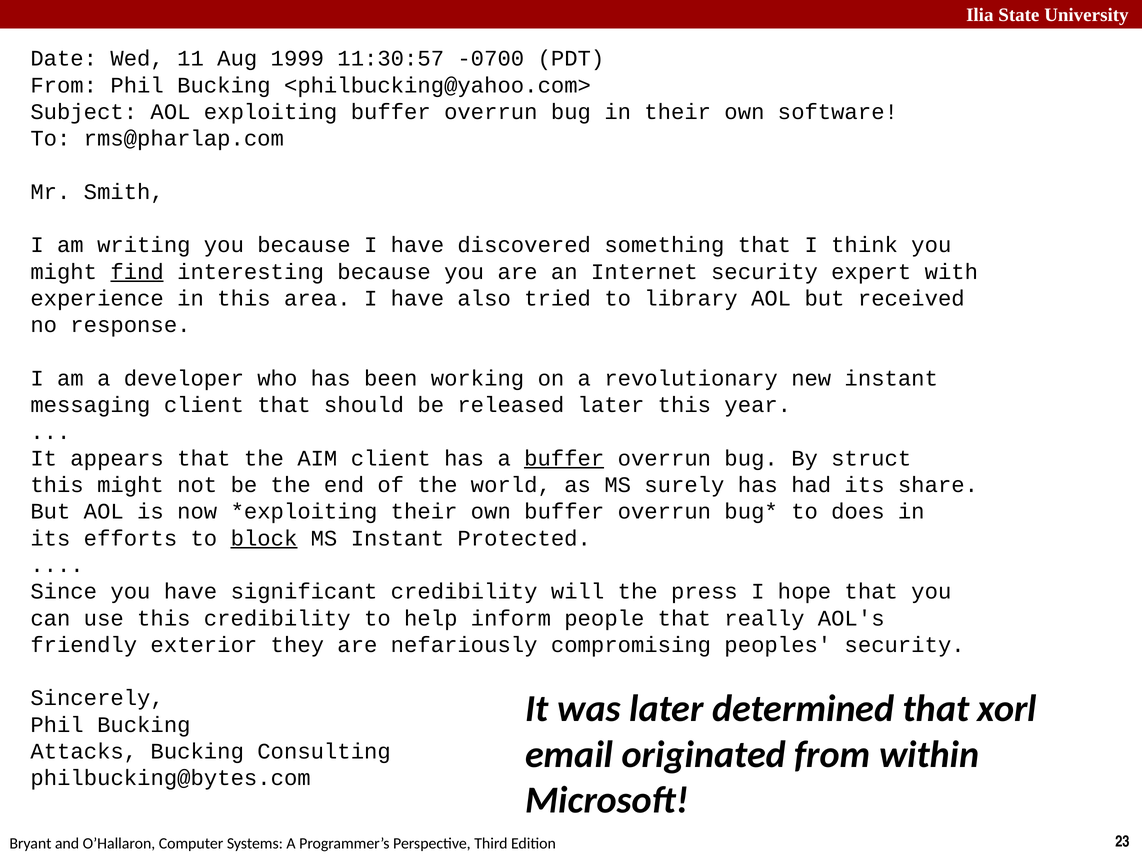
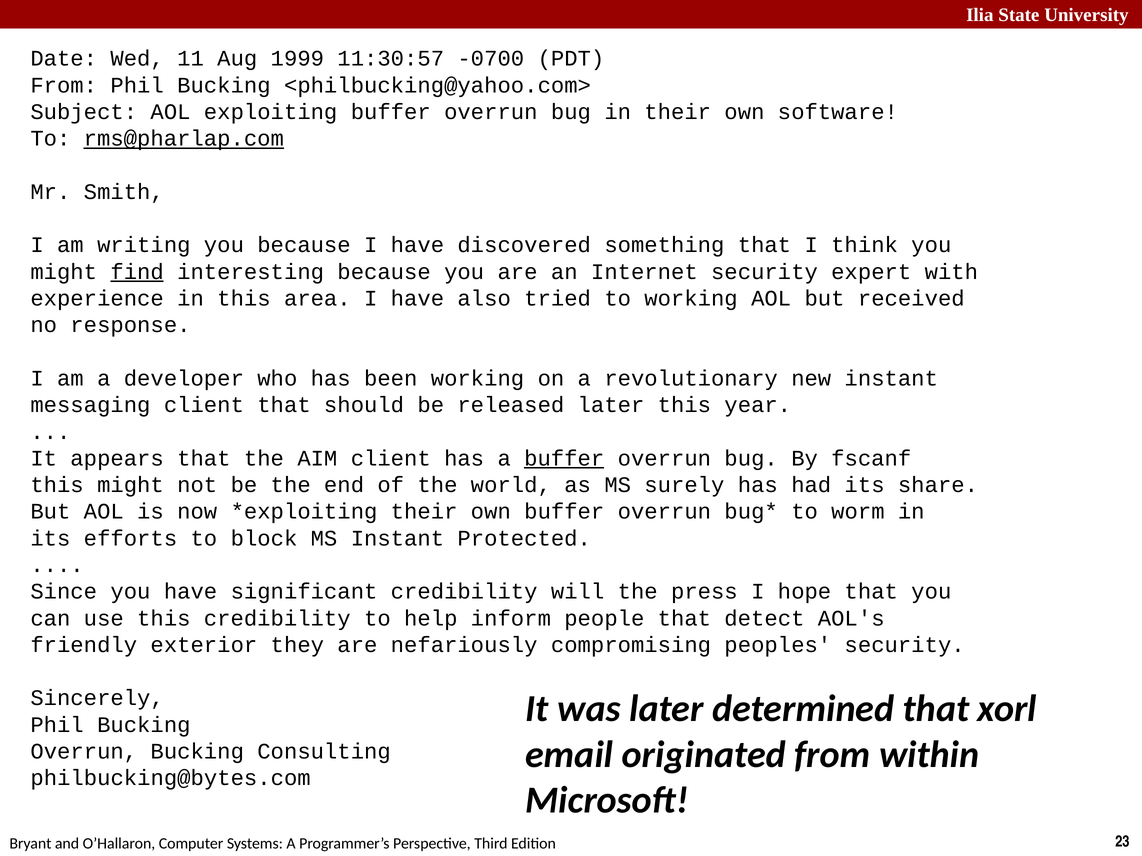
rms@pharlap.com underline: none -> present
to library: library -> working
struct: struct -> fscanf
does: does -> worm
block underline: present -> none
really: really -> detect
Attacks at (84, 752): Attacks -> Overrun
